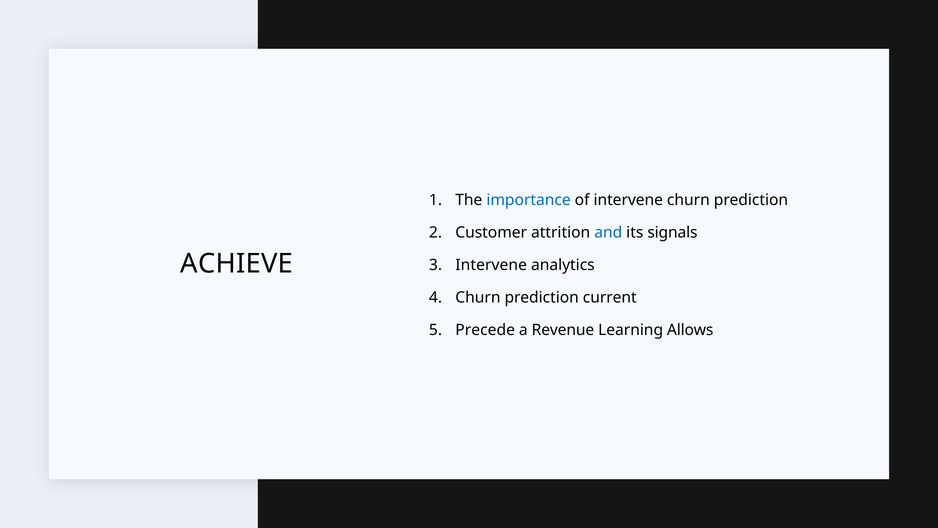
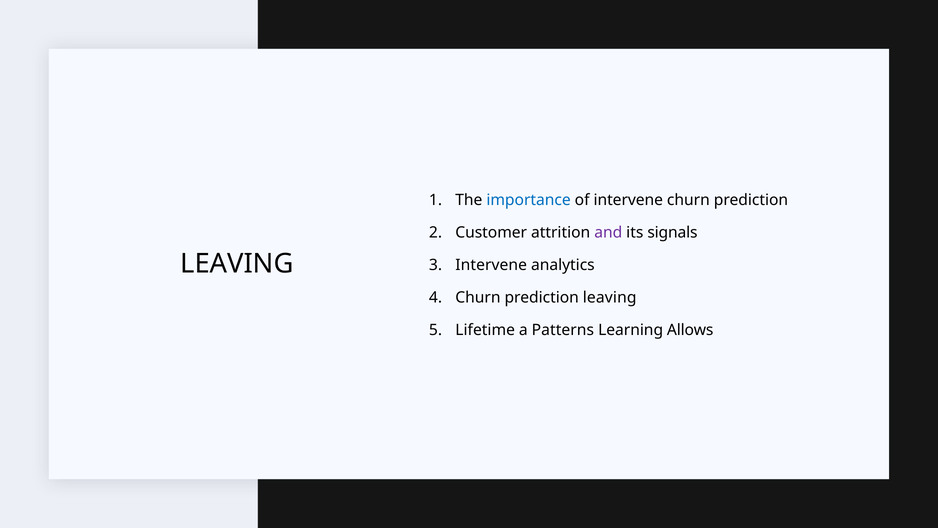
and colour: blue -> purple
ACHIEVE at (237, 264): ACHIEVE -> LEAVING
prediction current: current -> leaving
Precede: Precede -> Lifetime
Revenue: Revenue -> Patterns
